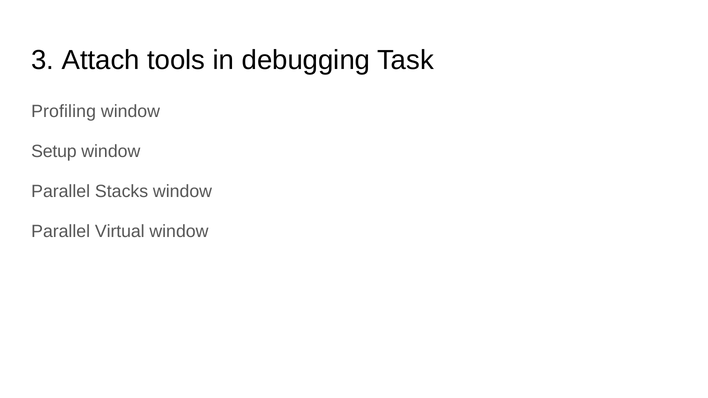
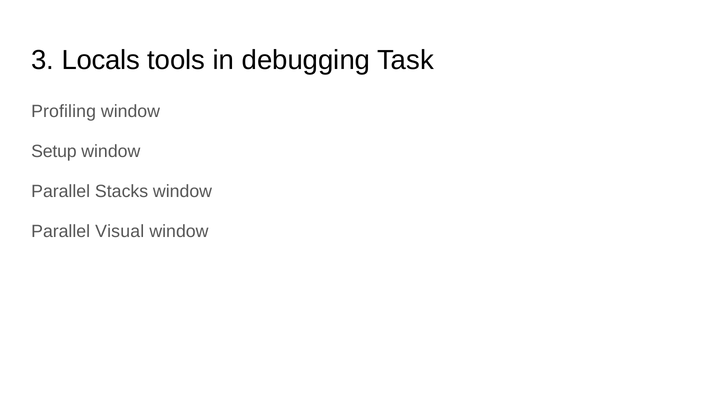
Attach: Attach -> Locals
Virtual: Virtual -> Visual
